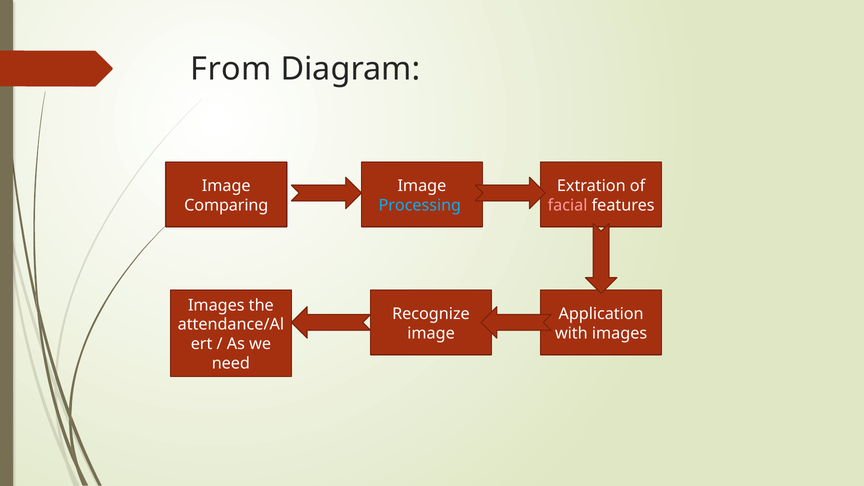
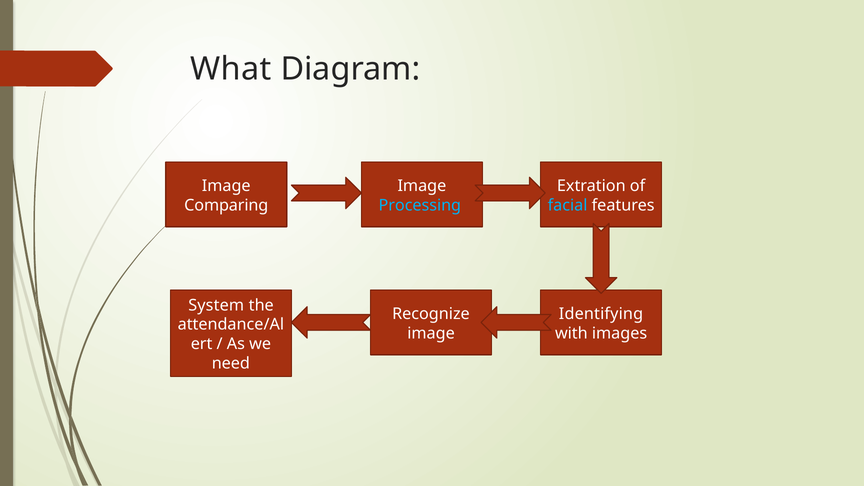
From: From -> What
facial colour: pink -> light blue
Images at (216, 305): Images -> System
Application: Application -> Identifying
